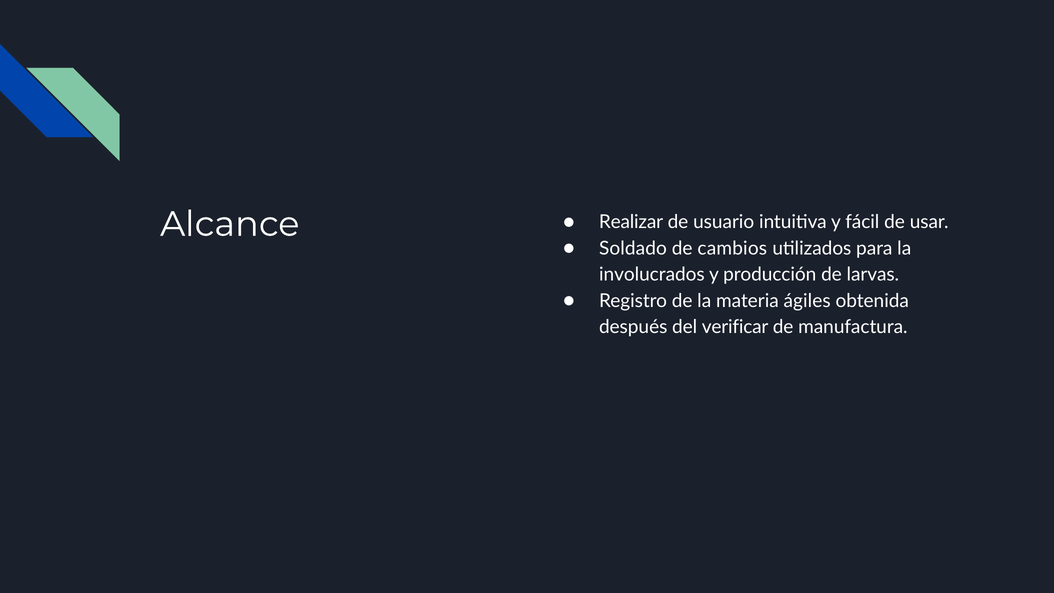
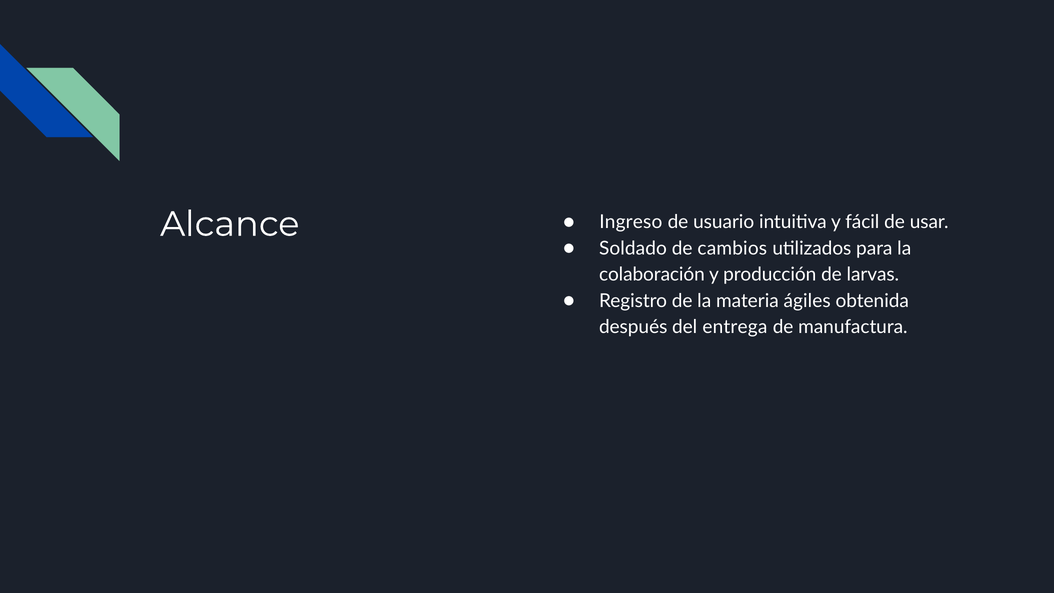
Realizar: Realizar -> Ingreso
involucrados: involucrados -> colaboración
verificar: verificar -> entrega
